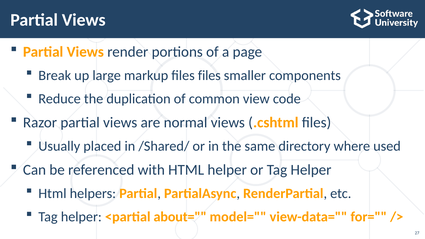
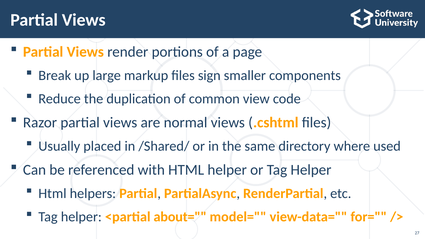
files files: files -> sign
